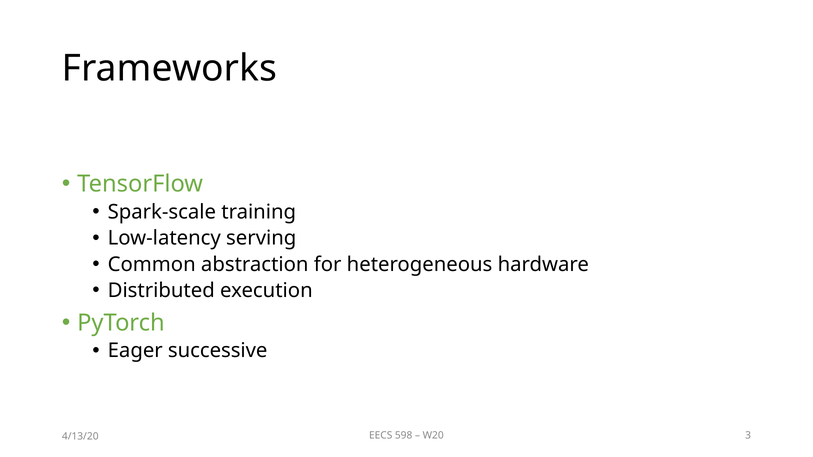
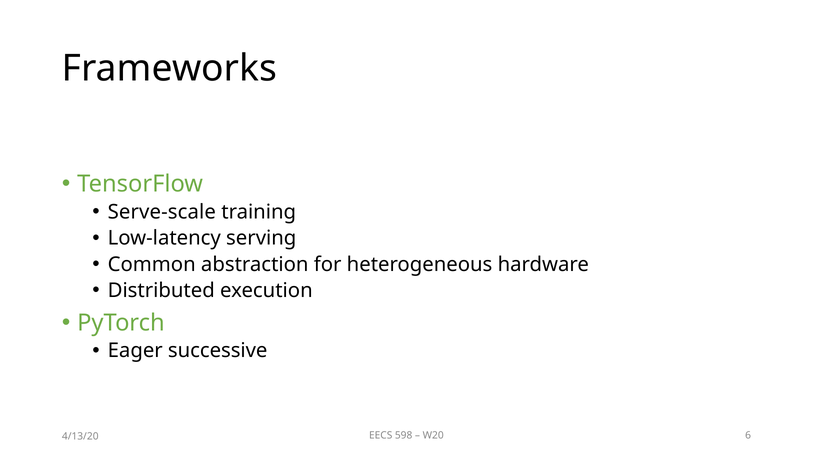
Spark-scale: Spark-scale -> Serve-scale
3: 3 -> 6
